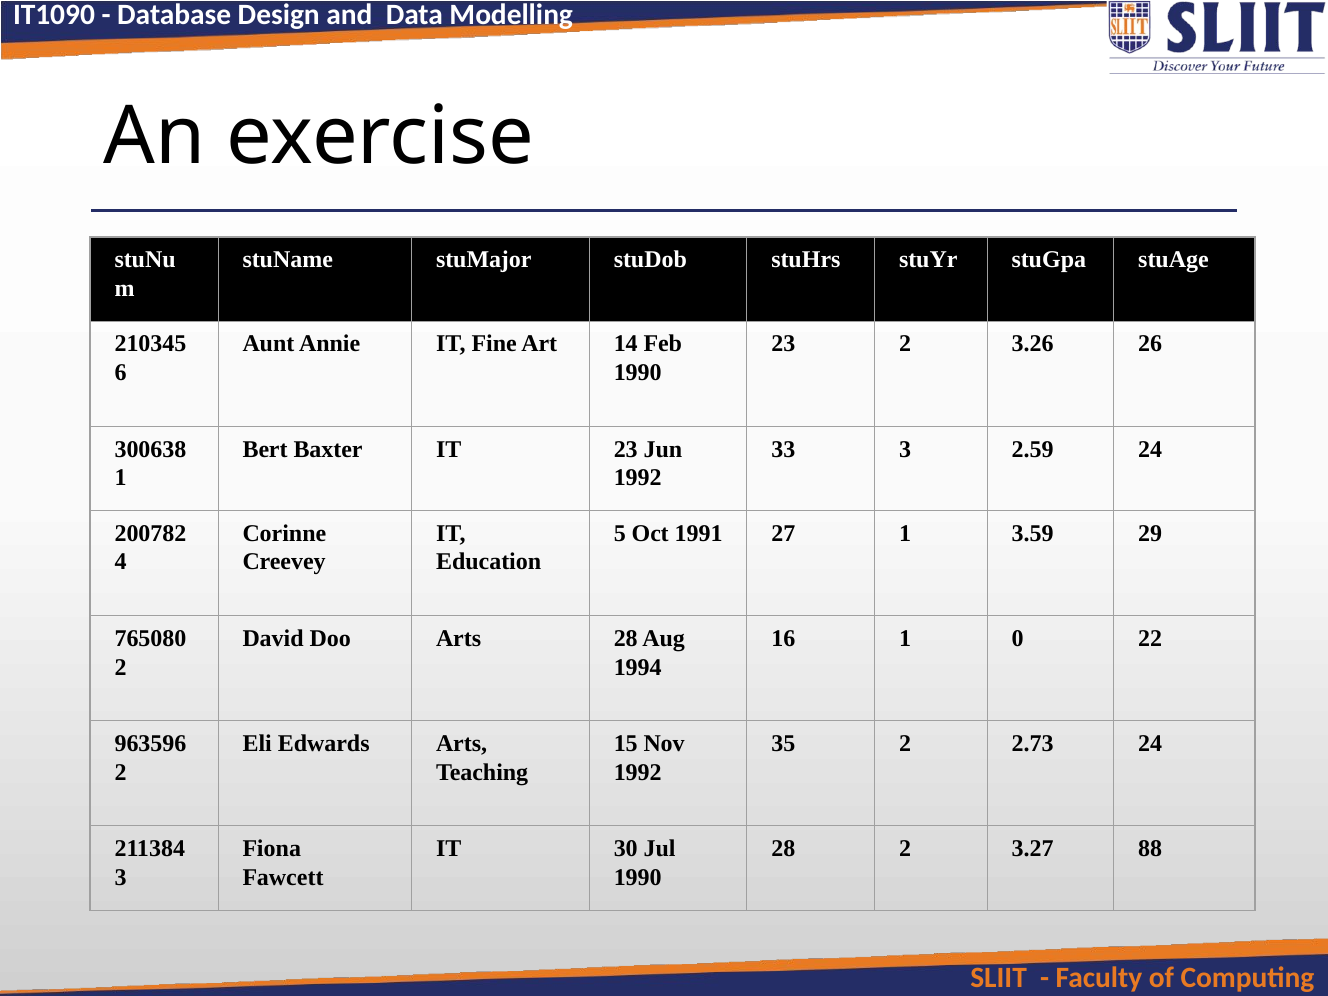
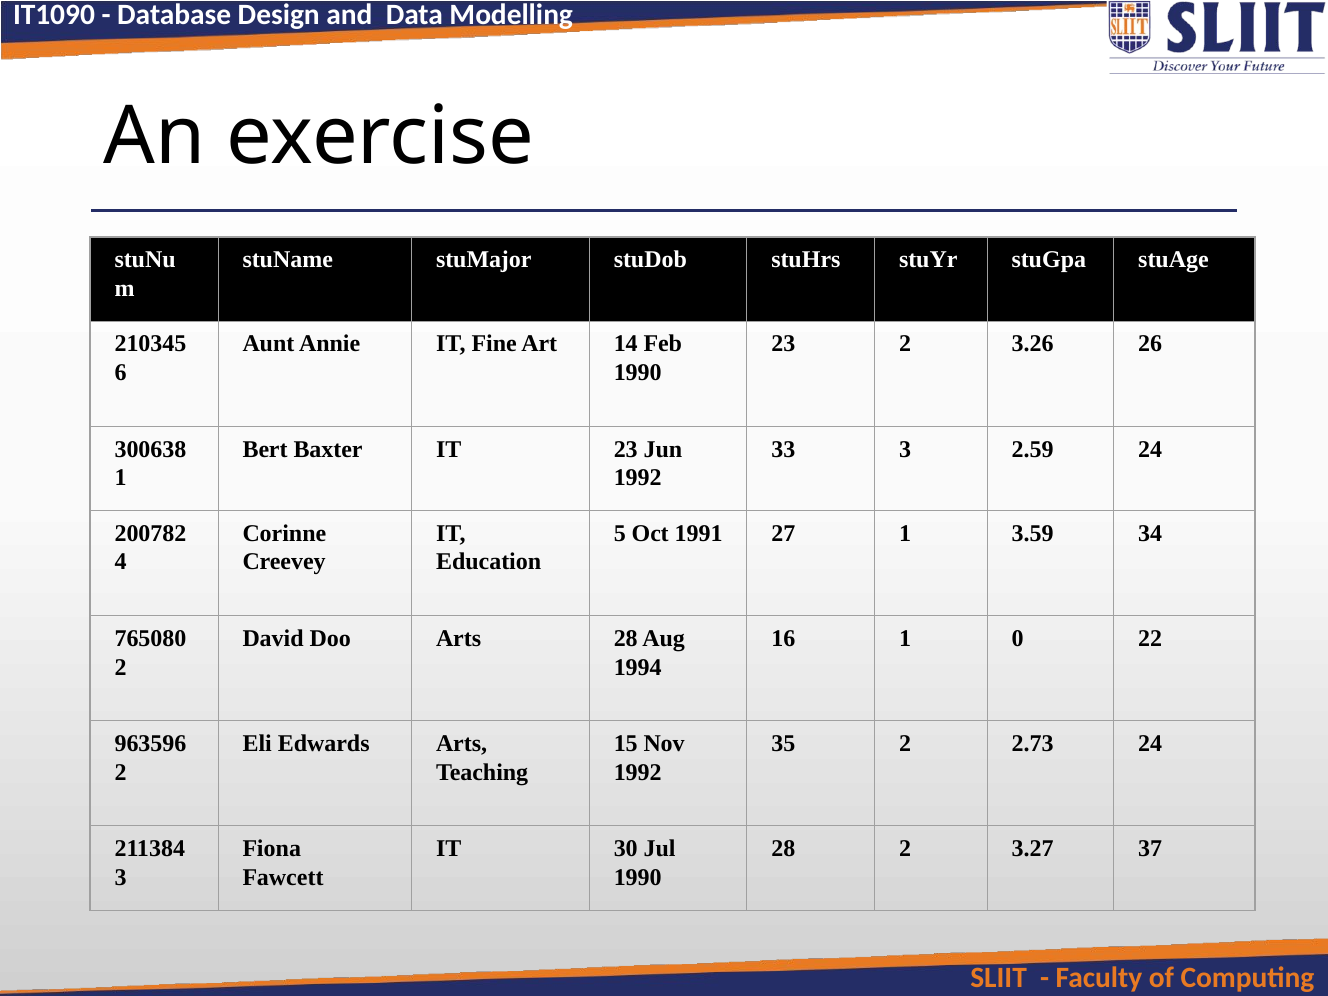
29: 29 -> 34
88: 88 -> 37
